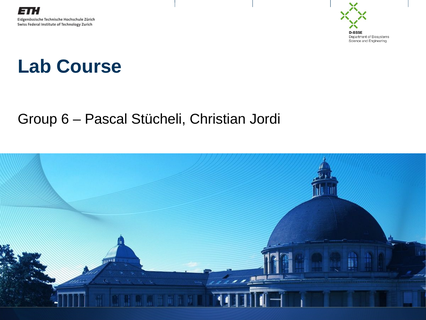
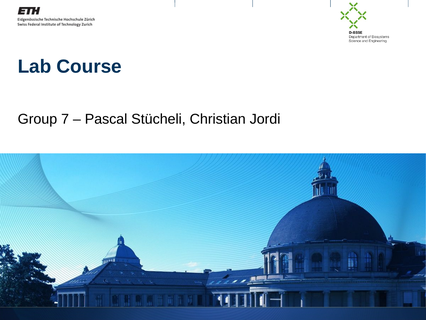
6: 6 -> 7
